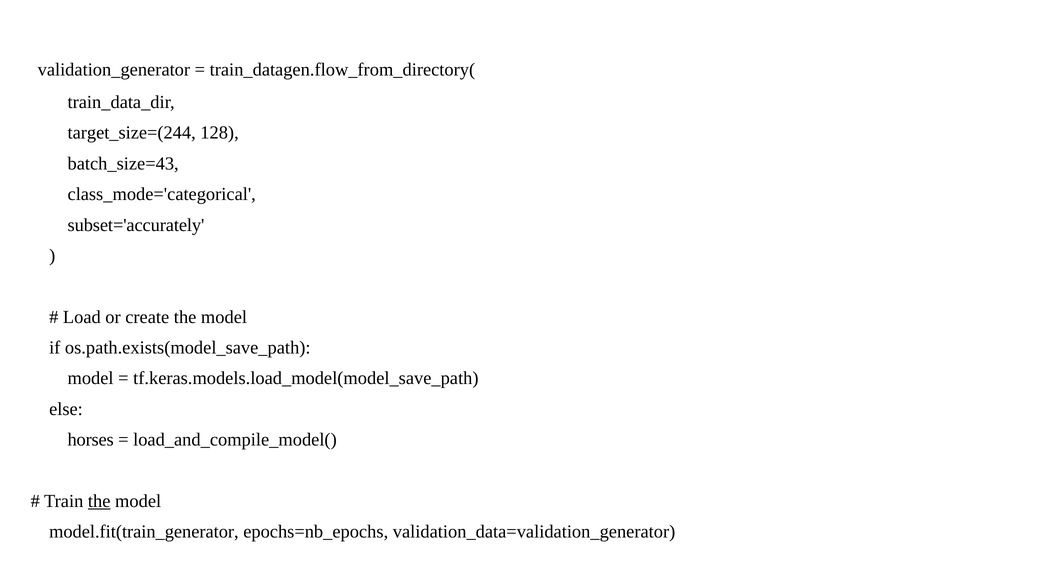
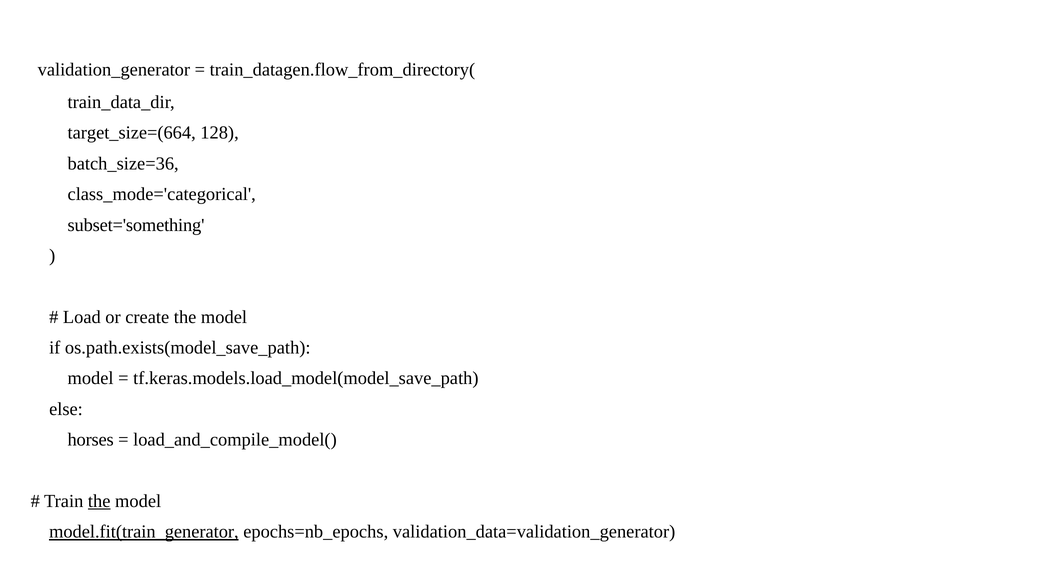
target_size=(244: target_size=(244 -> target_size=(664
batch_size=43: batch_size=43 -> batch_size=36
subset='accurately: subset='accurately -> subset='something
model.fit(train_generator underline: none -> present
